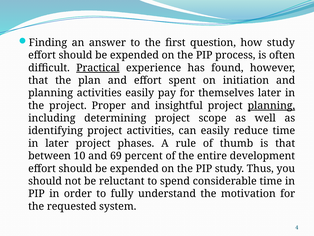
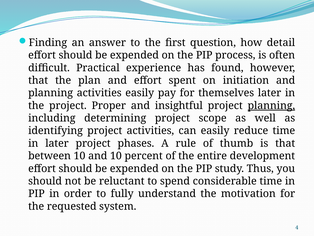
how study: study -> detail
Practical underline: present -> none
and 69: 69 -> 10
